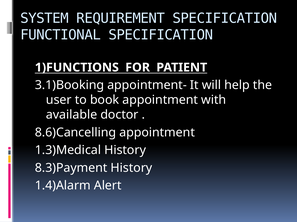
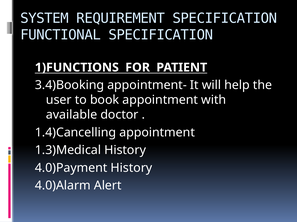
3.1)Booking: 3.1)Booking -> 3.4)Booking
8.6)Cancelling: 8.6)Cancelling -> 1.4)Cancelling
8.3)Payment: 8.3)Payment -> 4.0)Payment
1.4)Alarm: 1.4)Alarm -> 4.0)Alarm
